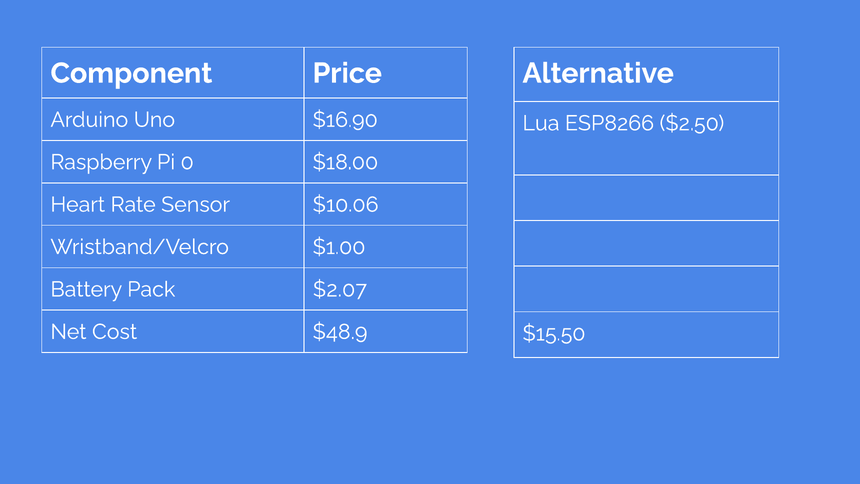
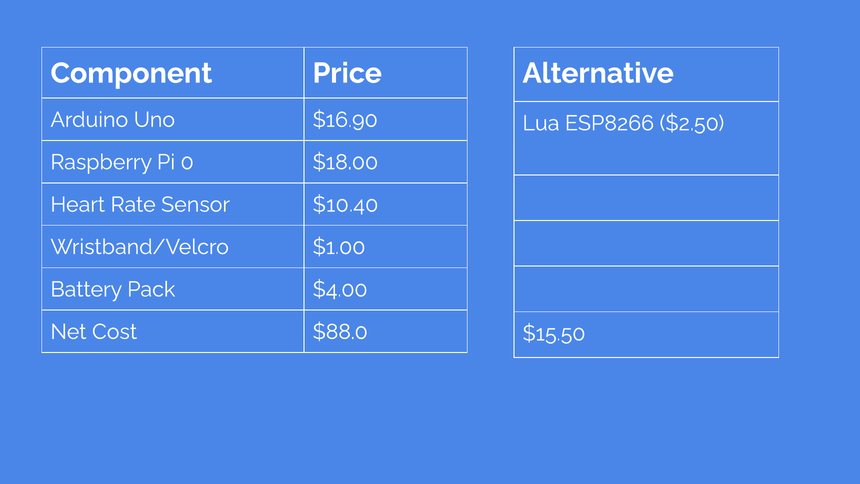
$10.06: $10.06 -> $10.40
$2.07: $2.07 -> $4.00
$48.9: $48.9 -> $88.0
